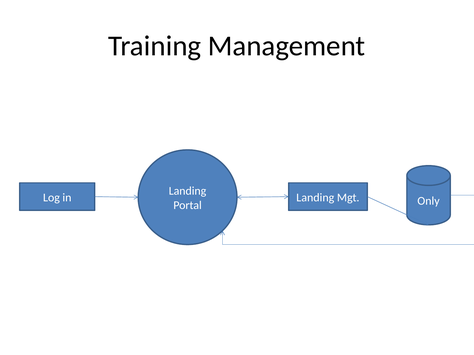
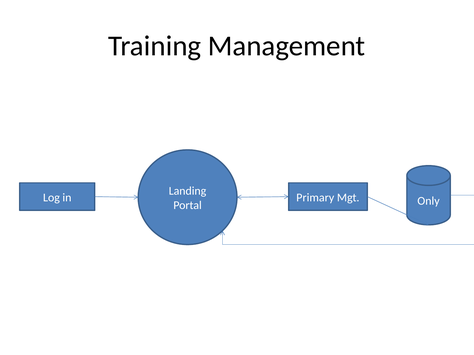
Landing at (315, 198): Landing -> Primary
